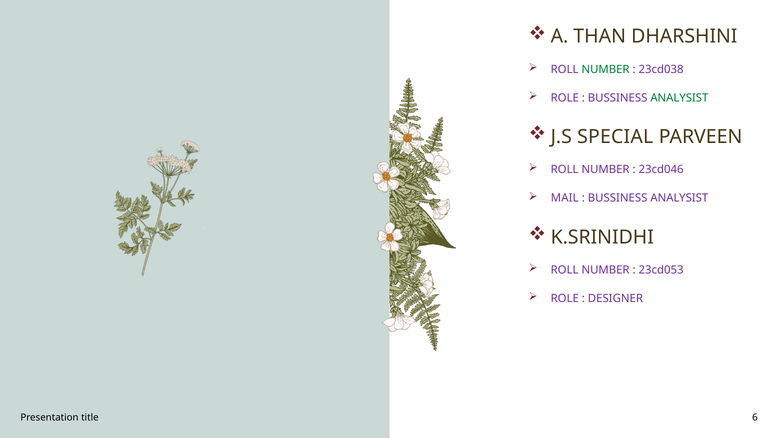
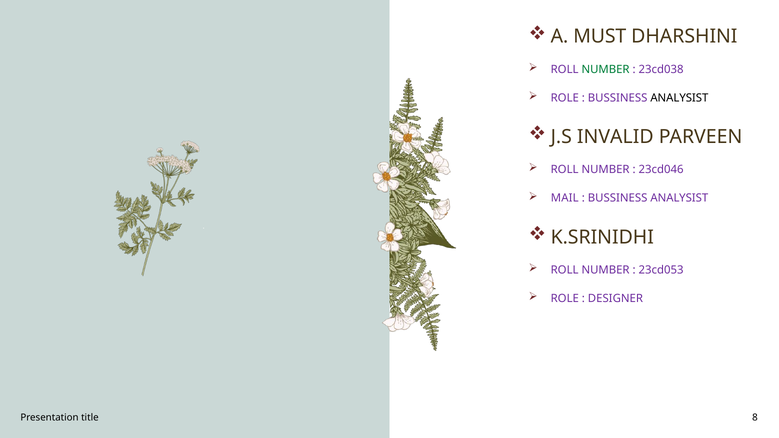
THAN: THAN -> MUST
ANALYSIST at (679, 98) colour: green -> black
SPECIAL: SPECIAL -> INVALID
6: 6 -> 8
